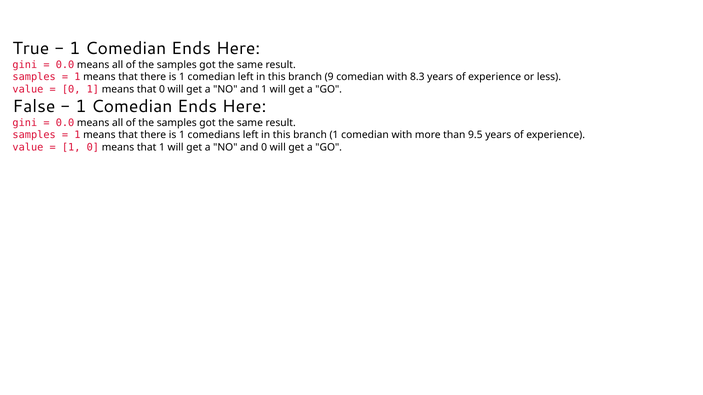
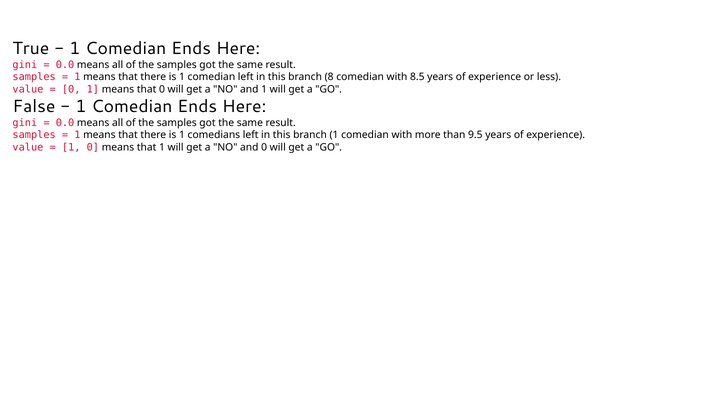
9: 9 -> 8
8.3: 8.3 -> 8.5
